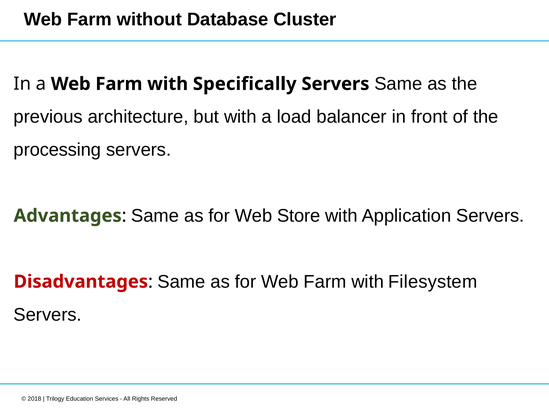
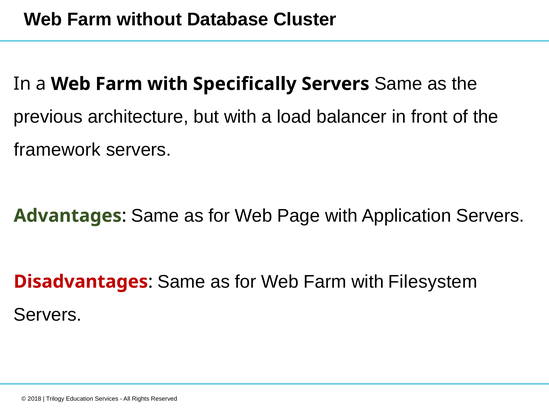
processing: processing -> framework
Store: Store -> Page
